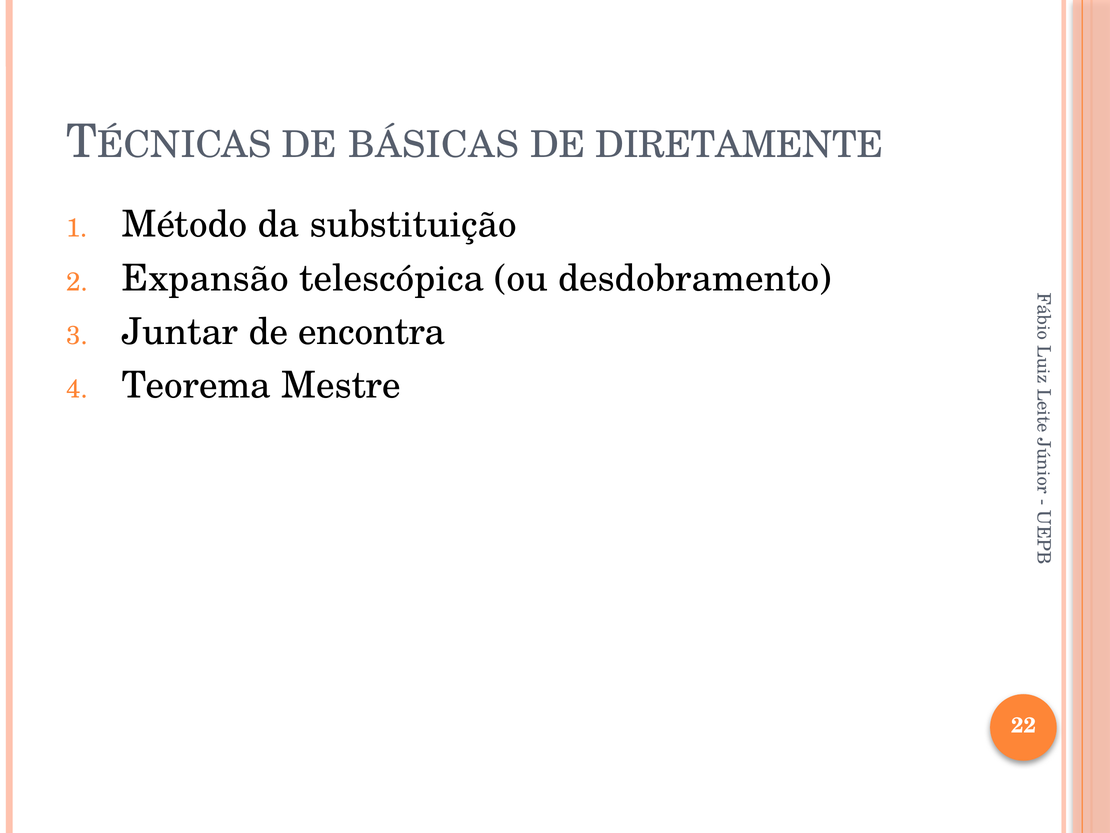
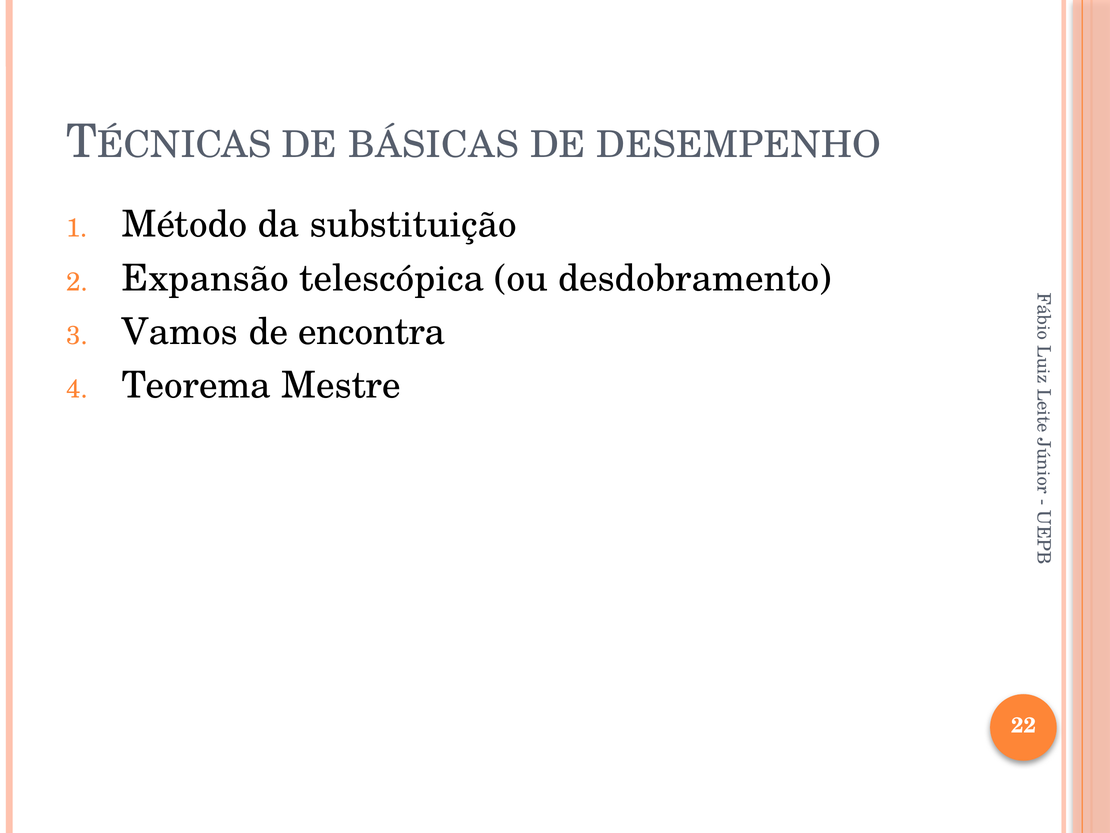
DIRETAMENTE: DIRETAMENTE -> DESEMPENHO
Juntar: Juntar -> Vamos
